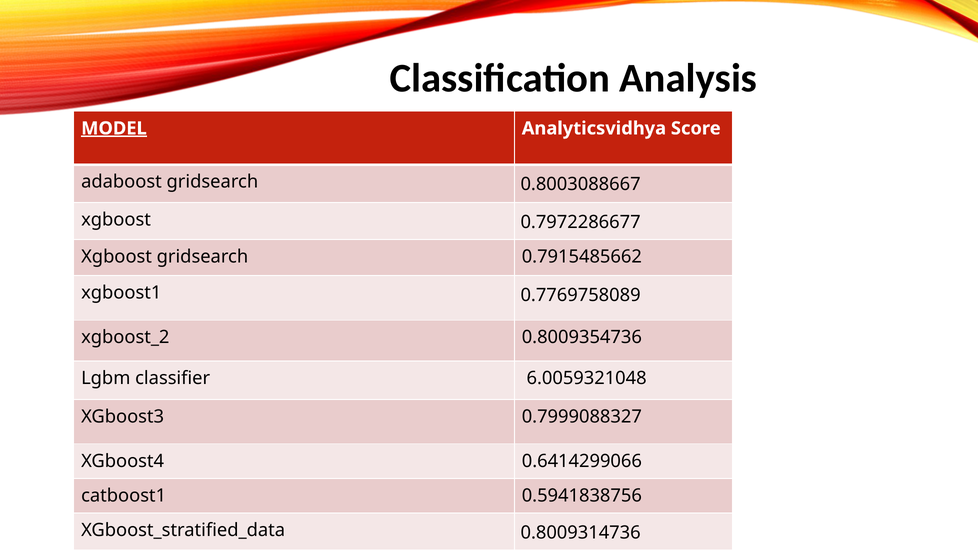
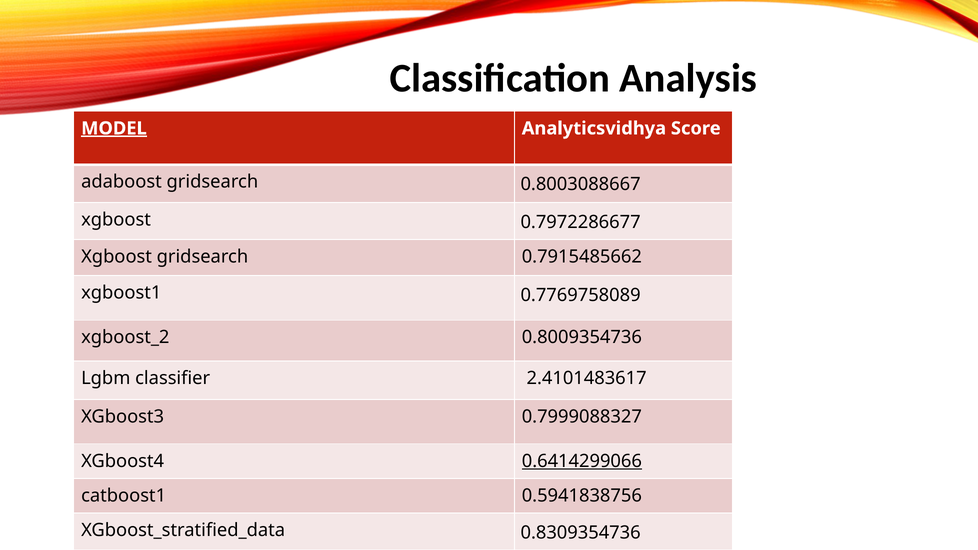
6.0059321048: 6.0059321048 -> 2.4101483617
0.6414299066 underline: none -> present
0.8009314736: 0.8009314736 -> 0.8309354736
